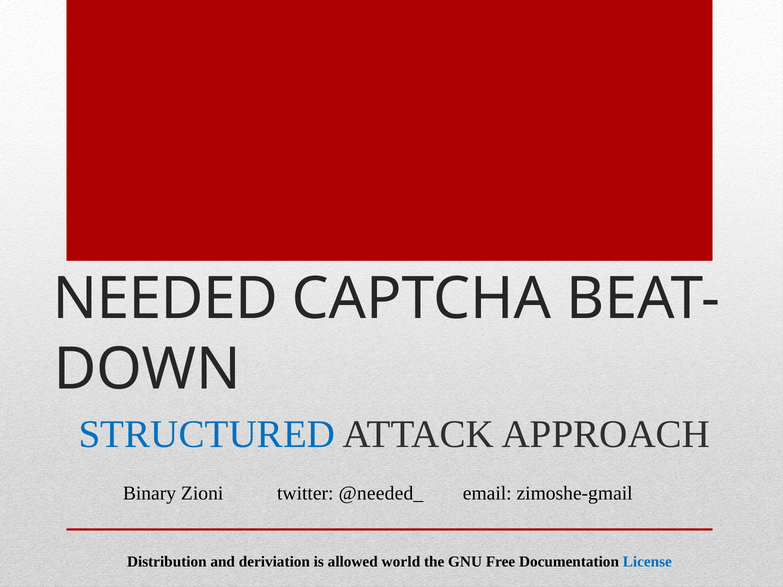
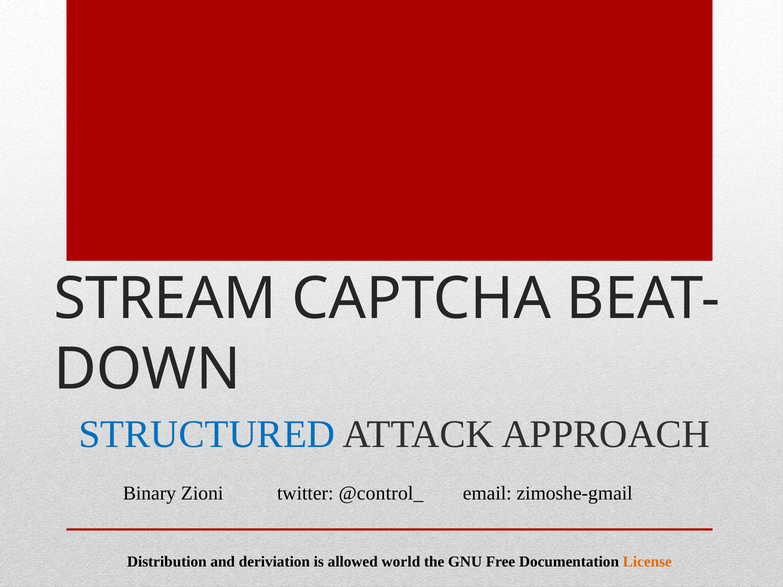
NEEDED: NEEDED -> STREAM
@needed_: @needed_ -> @control_
License colour: blue -> orange
